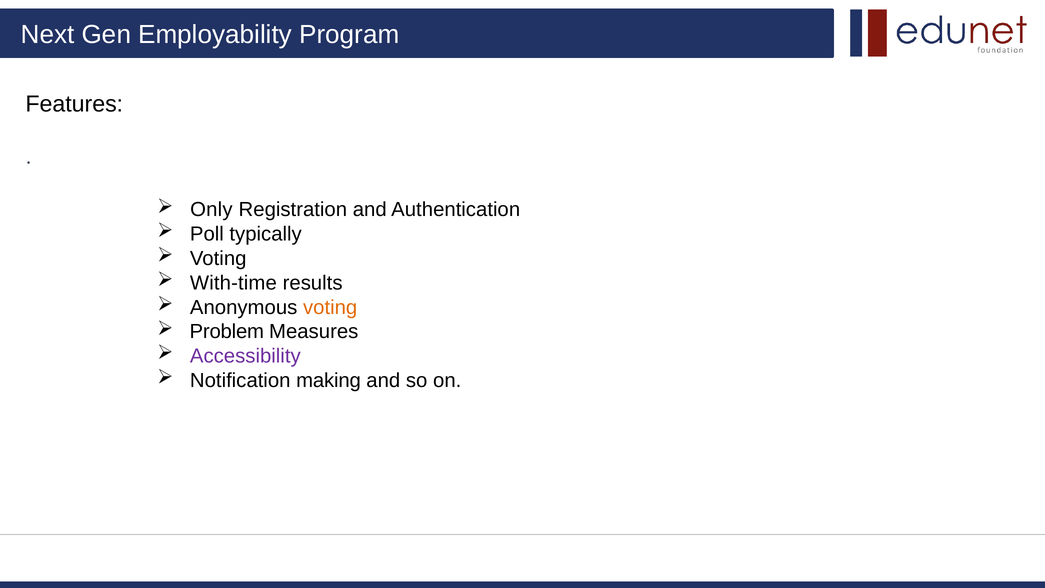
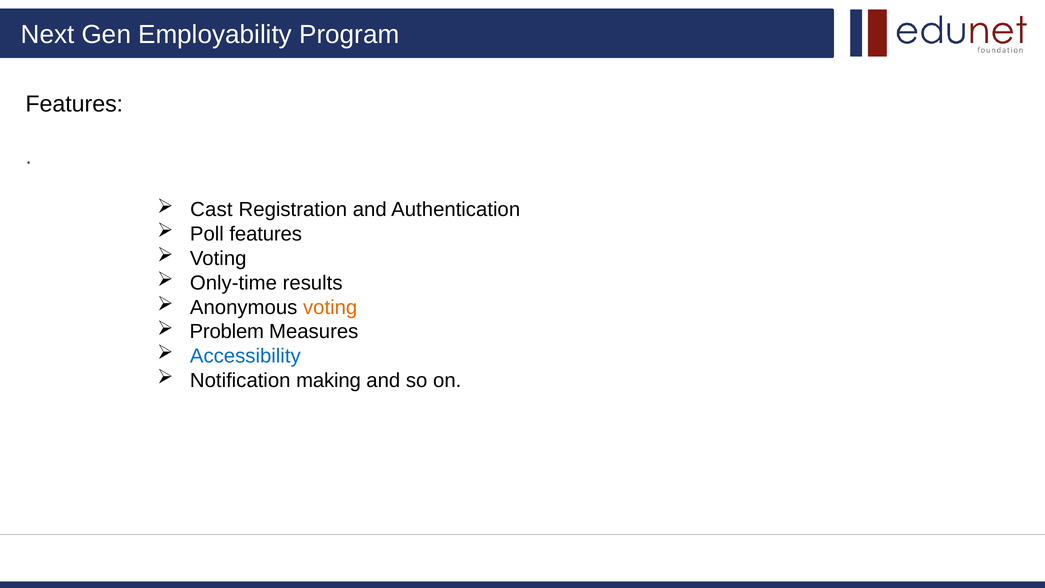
Only: Only -> Cast
Poll typically: typically -> features
With-time: With-time -> Only-time
Accessibility colour: purple -> blue
